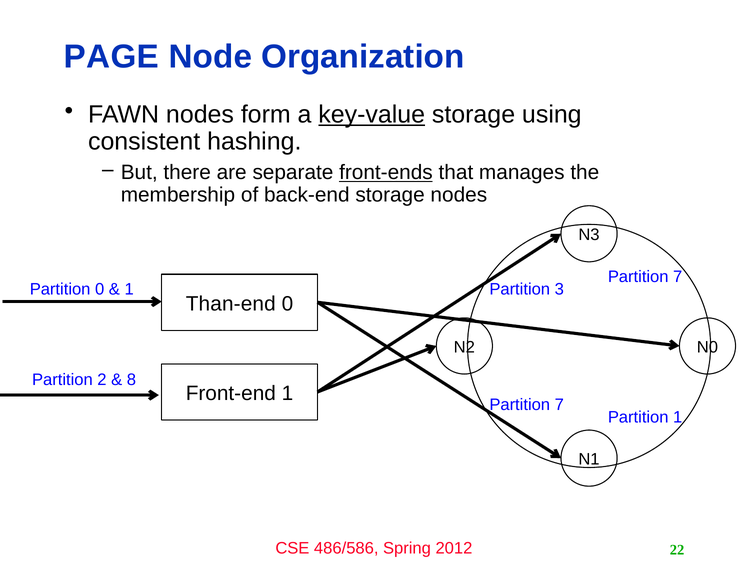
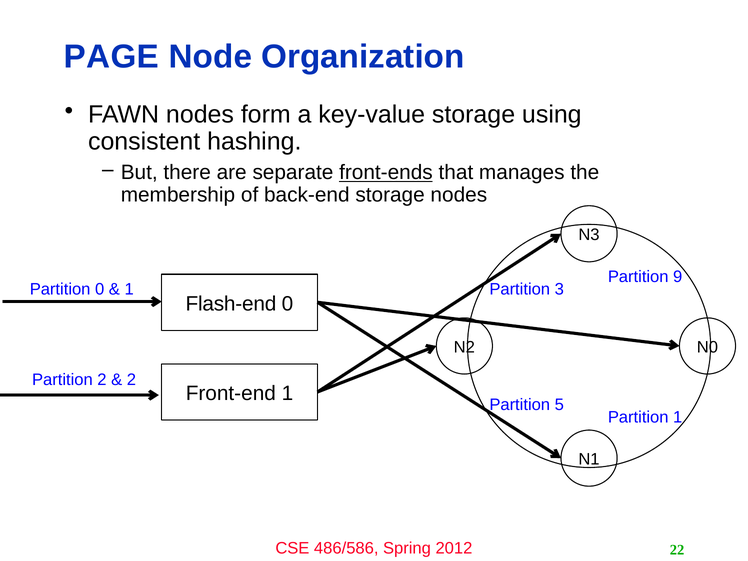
key-value underline: present -> none
7 at (678, 277): 7 -> 9
Than-end: Than-end -> Flash-end
8 at (131, 380): 8 -> 2
7 at (559, 405): 7 -> 5
